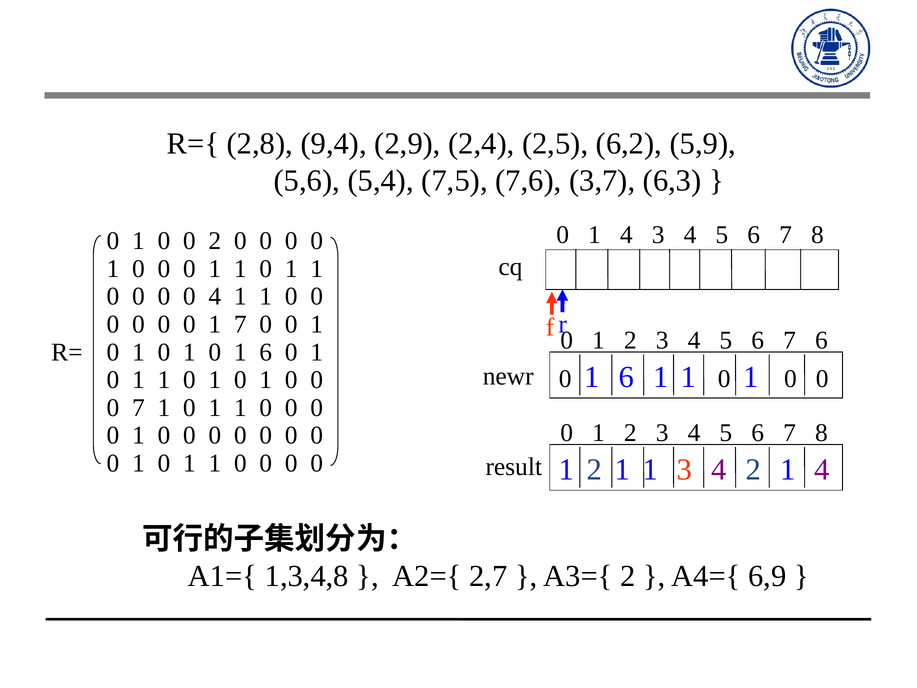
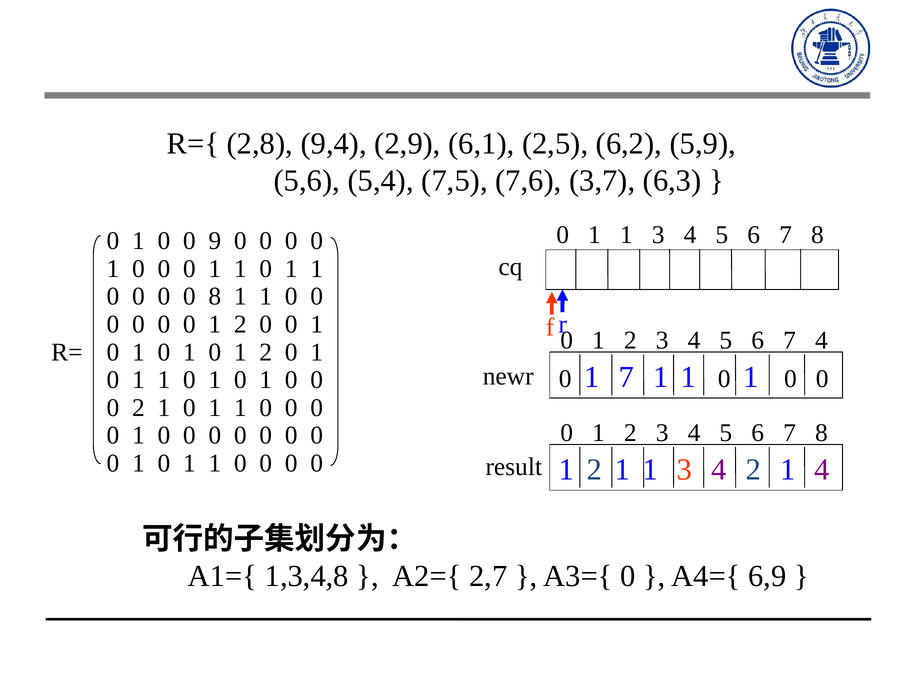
2,4: 2,4 -> 6,1
4 at (626, 235): 4 -> 1
0 2: 2 -> 9
0 4: 4 -> 8
7 at (240, 324): 7 -> 2
7 6: 6 -> 4
1 0 1 6: 6 -> 2
6 at (626, 377): 6 -> 7
0 7: 7 -> 2
A3={ 2: 2 -> 0
